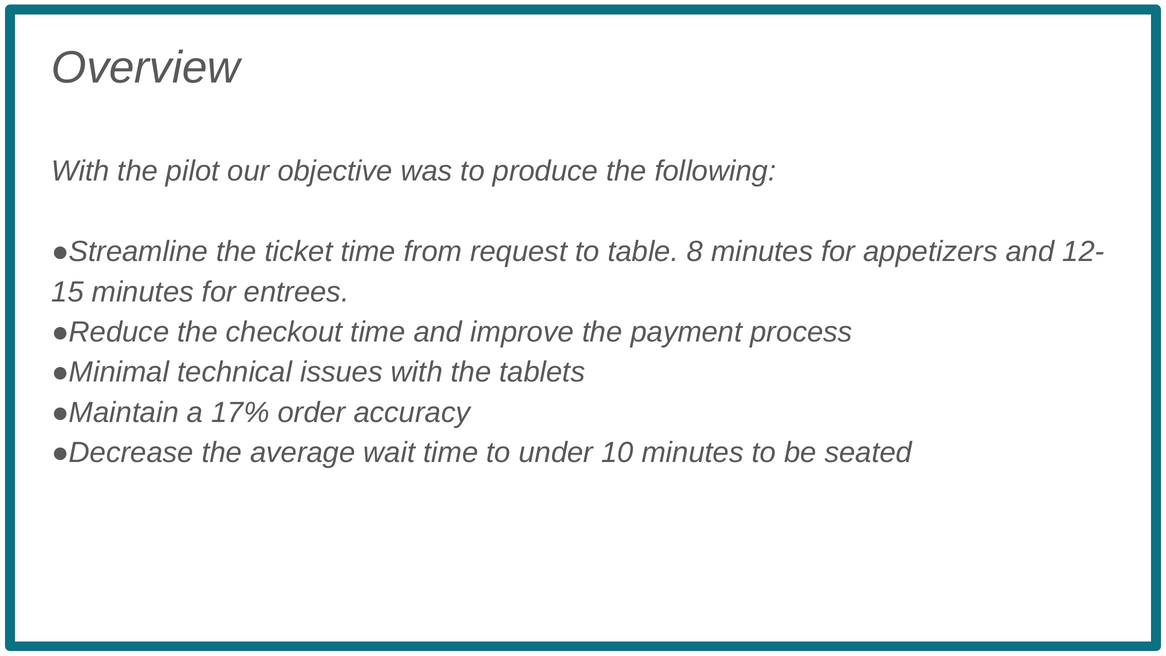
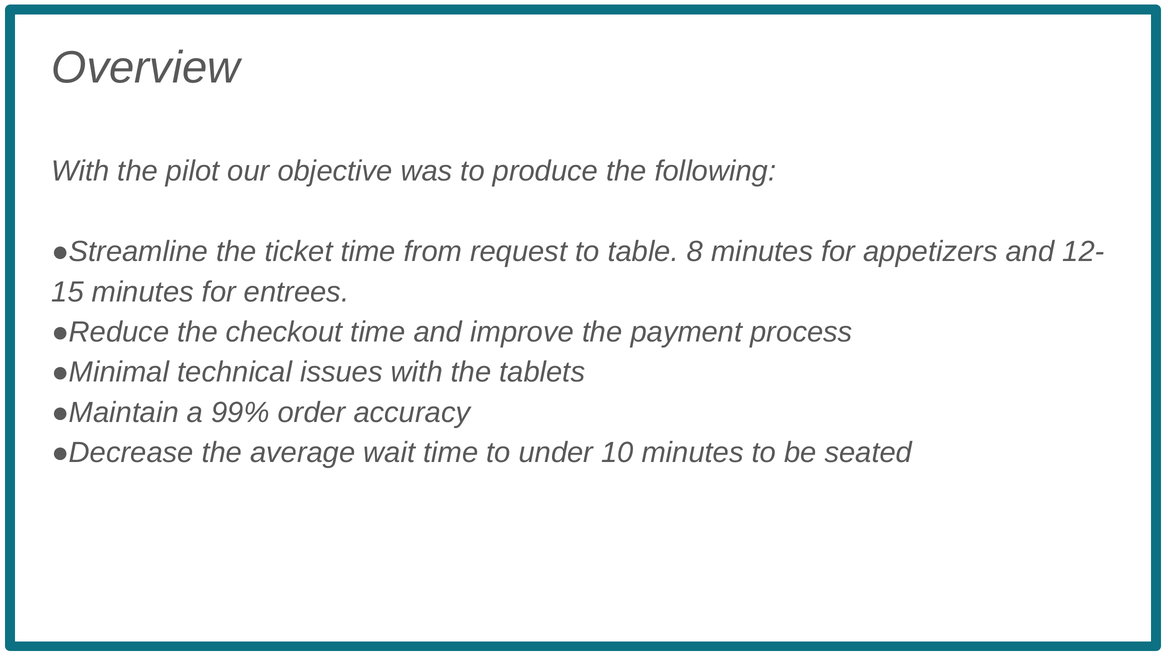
17%: 17% -> 99%
